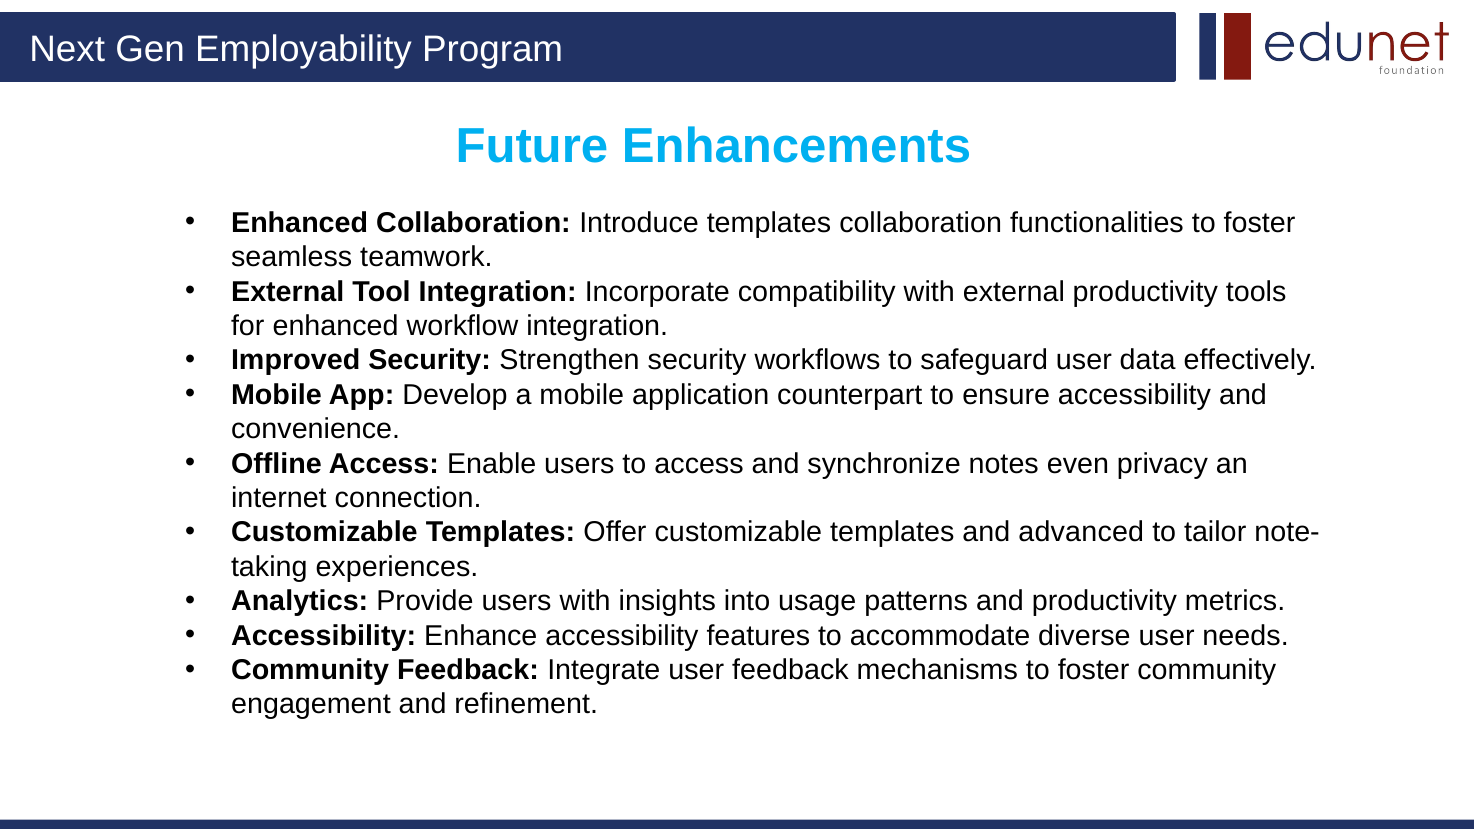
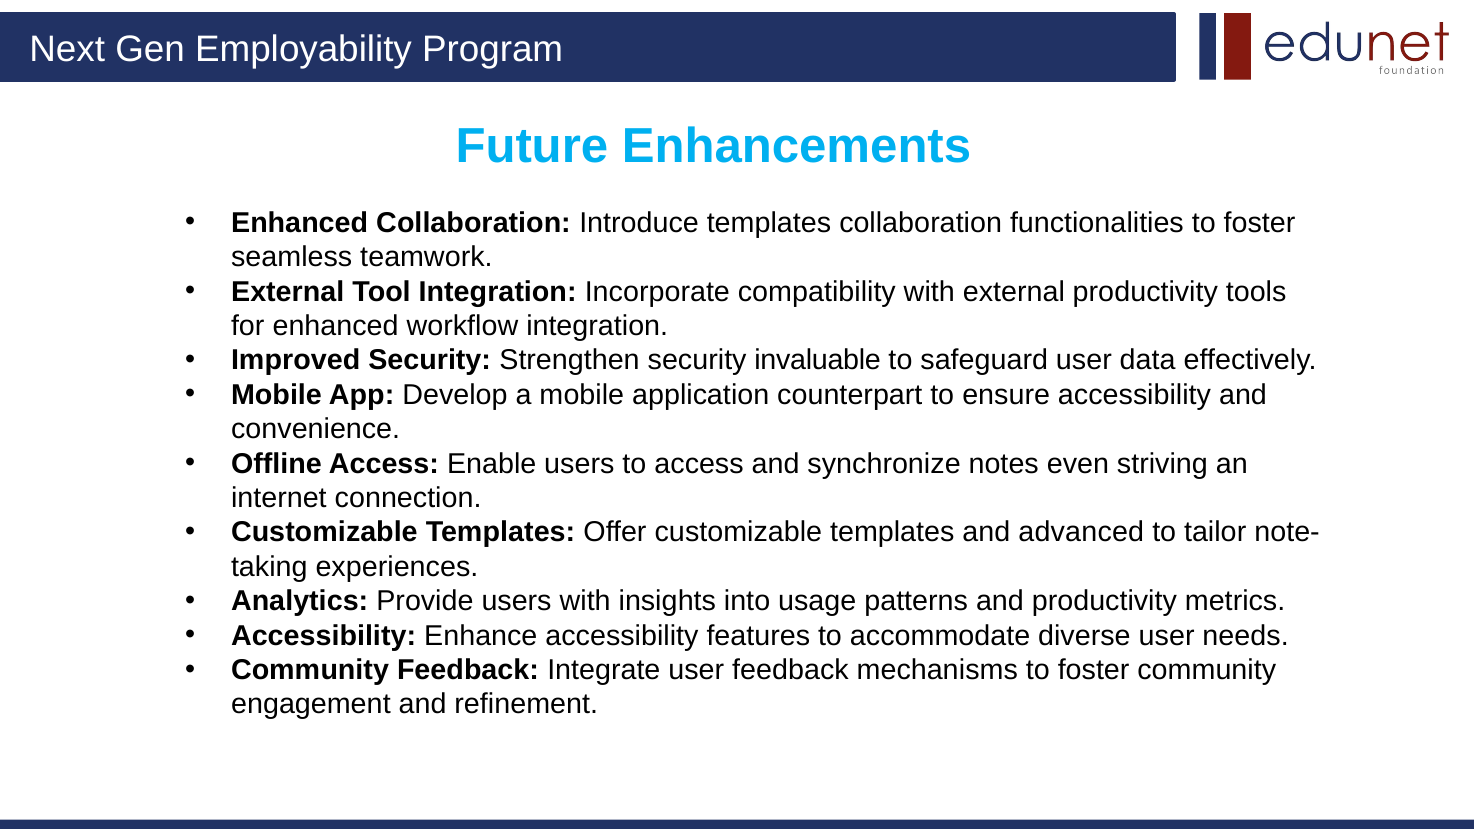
workflows: workflows -> invaluable
privacy: privacy -> striving
